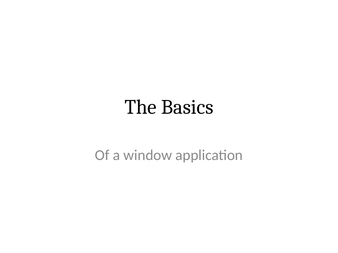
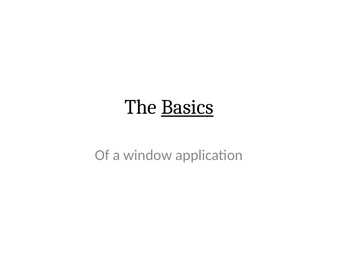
Basics underline: none -> present
